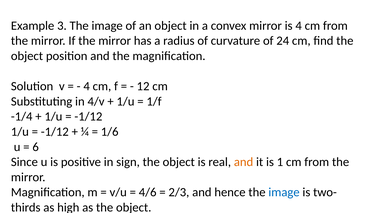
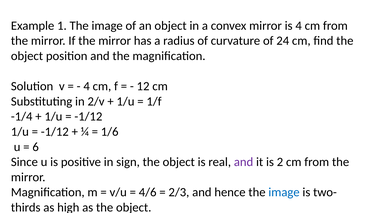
3: 3 -> 1
4/v: 4/v -> 2/v
and at (244, 162) colour: orange -> purple
1: 1 -> 2
